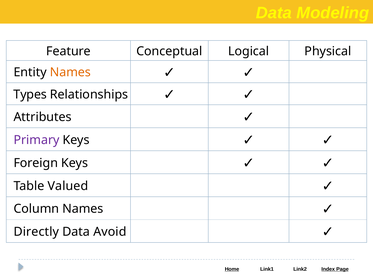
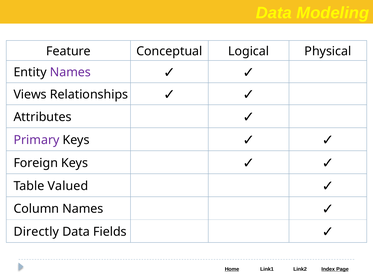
Names at (70, 72) colour: orange -> purple
Types: Types -> Views
Avoid: Avoid -> Fields
